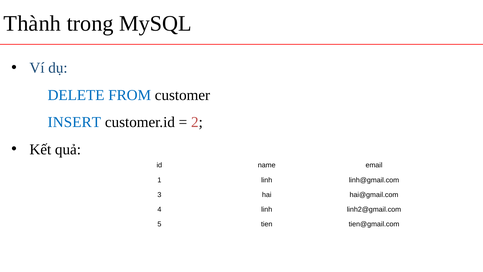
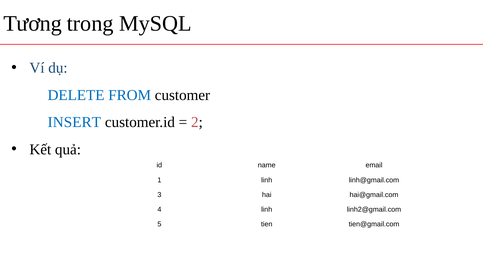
Thành: Thành -> Tương
